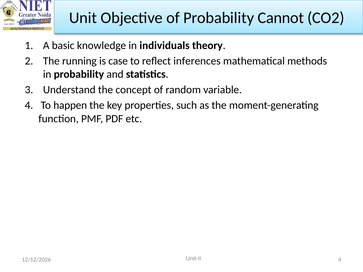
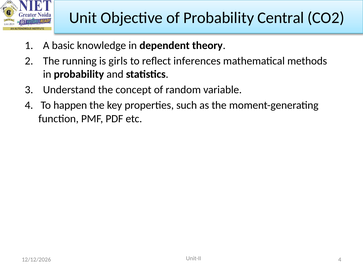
Cannot: Cannot -> Central
individuals: individuals -> dependent
case: case -> girls
